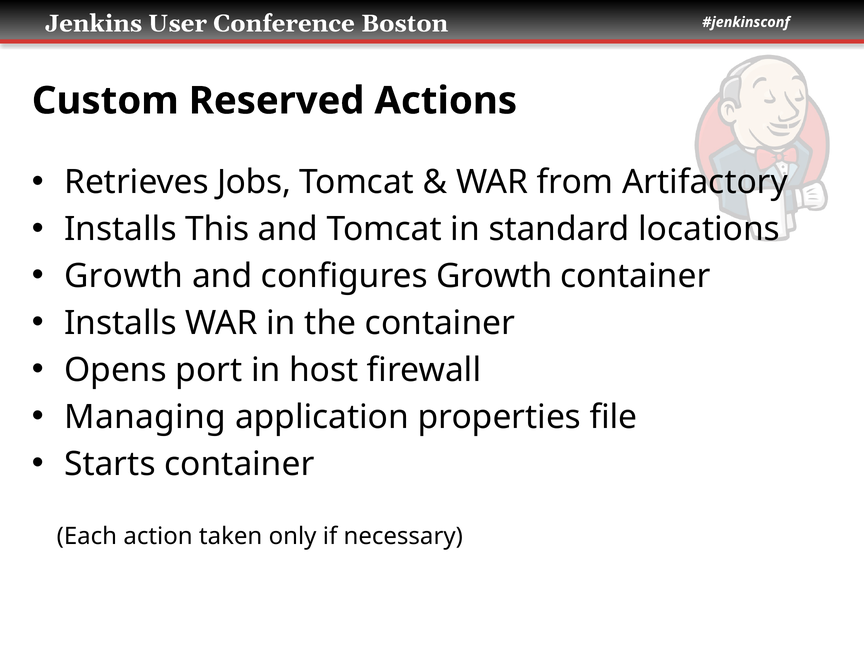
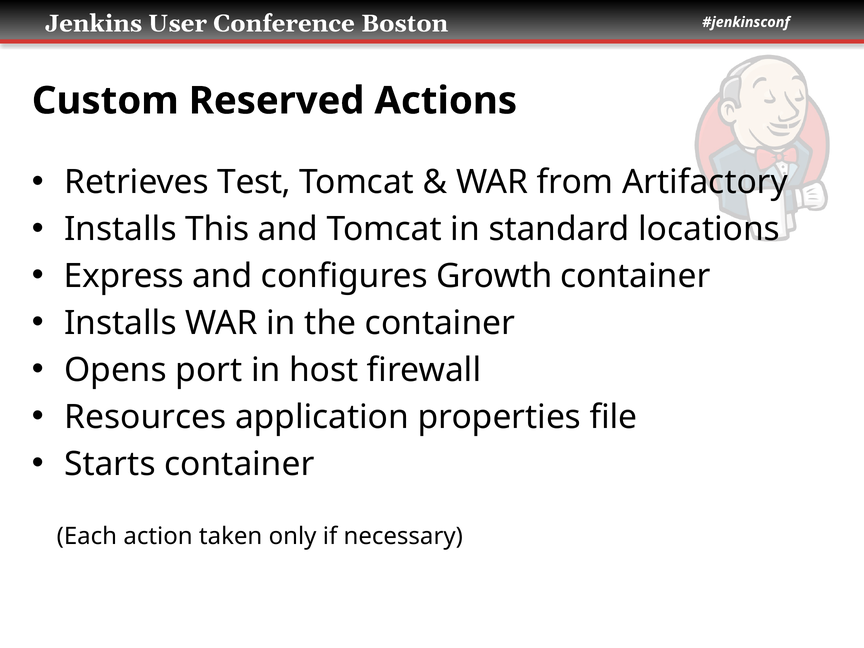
Jobs: Jobs -> Test
Growth at (124, 276): Growth -> Express
Managing: Managing -> Resources
